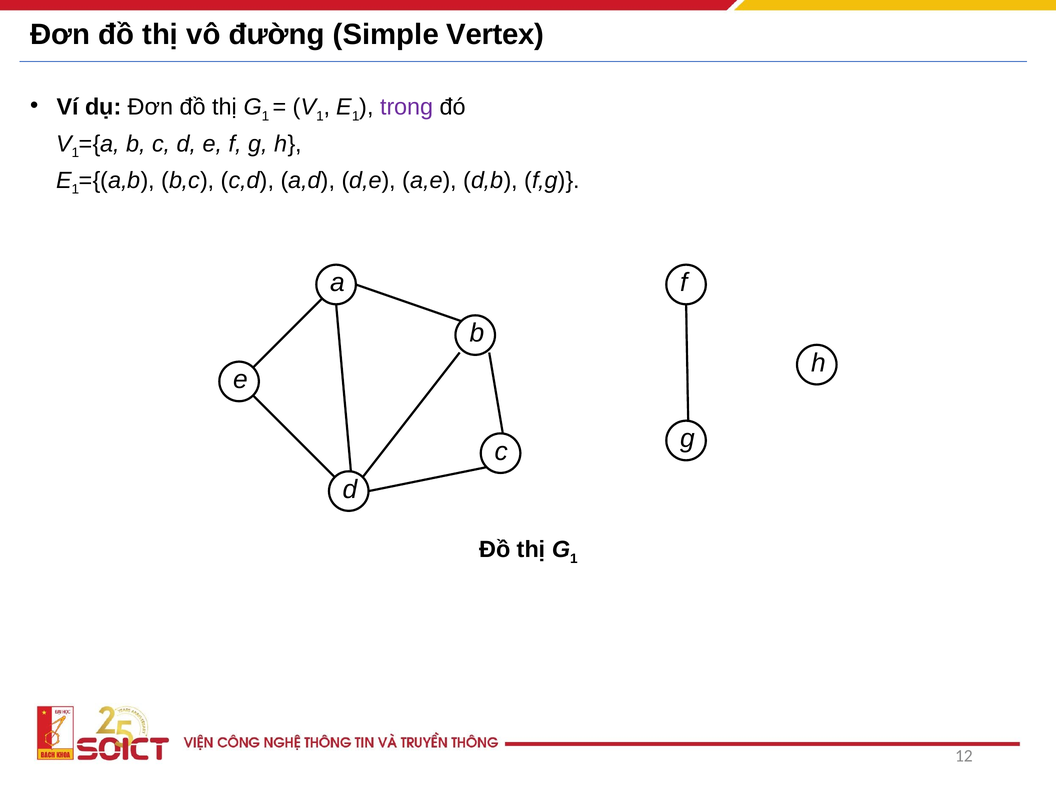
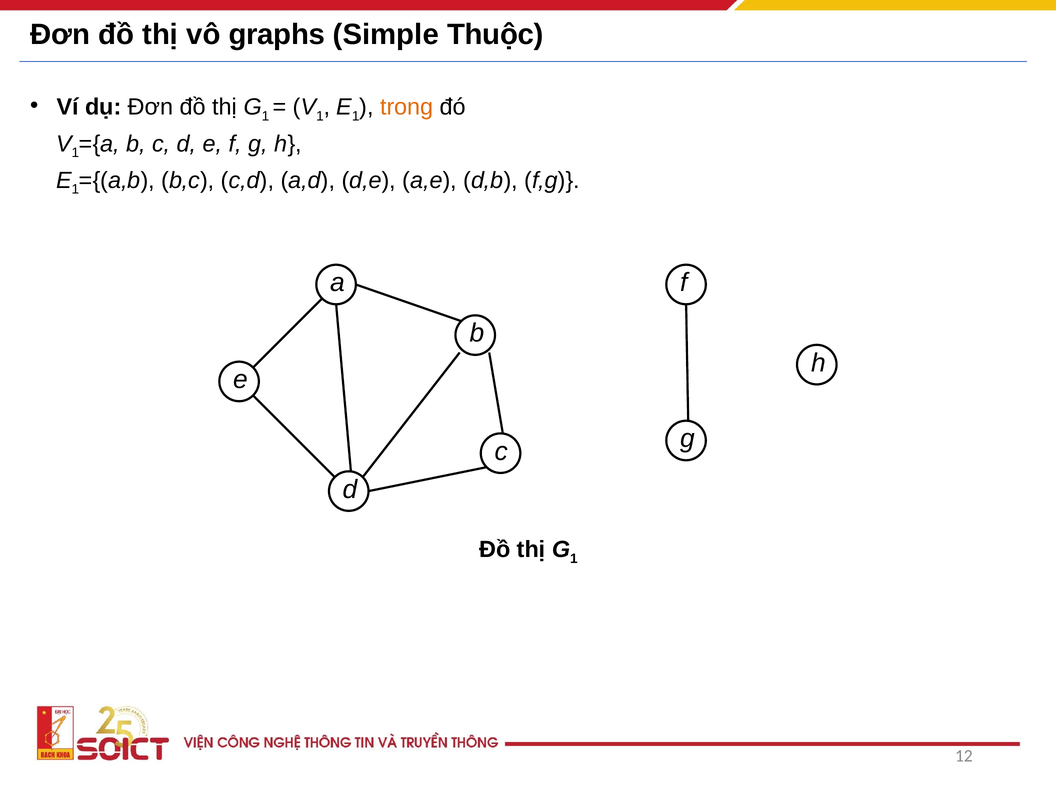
đường: đường -> graphs
Vertex: Vertex -> Thuộc
trong colour: purple -> orange
